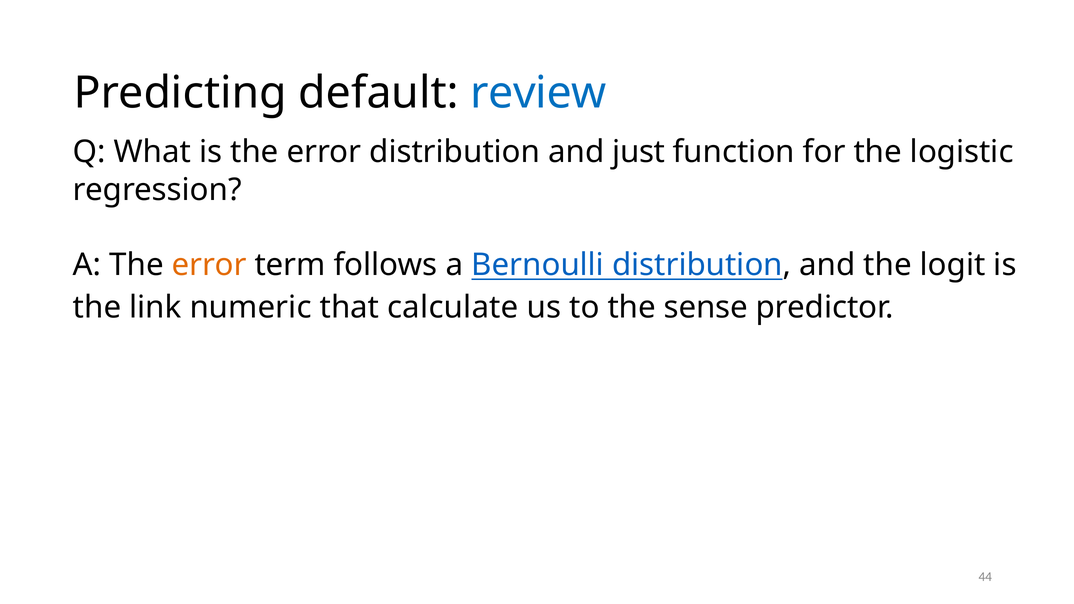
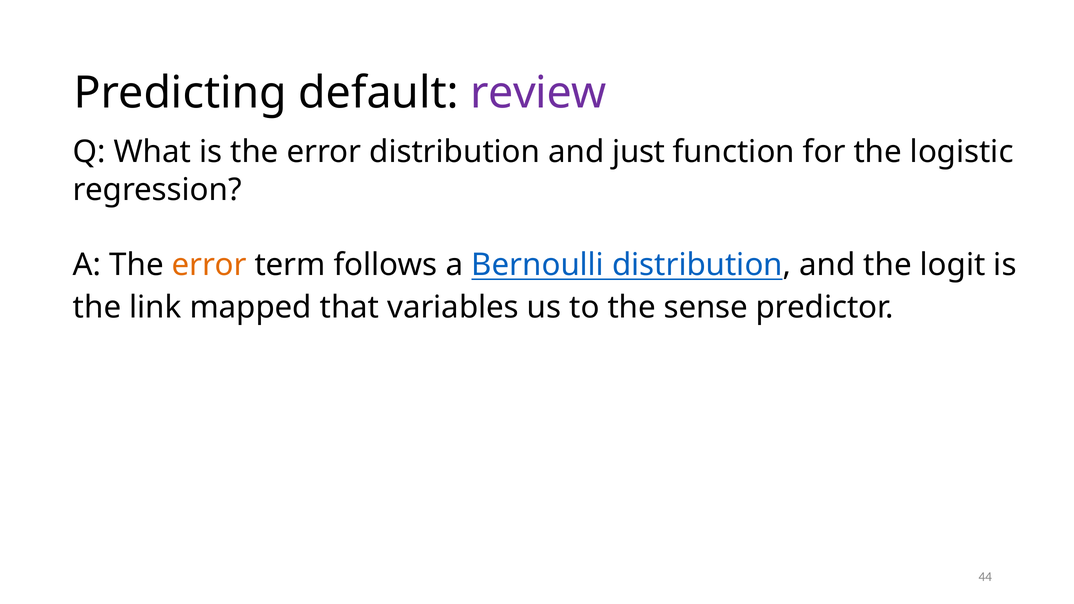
review colour: blue -> purple
numeric: numeric -> mapped
calculate: calculate -> variables
